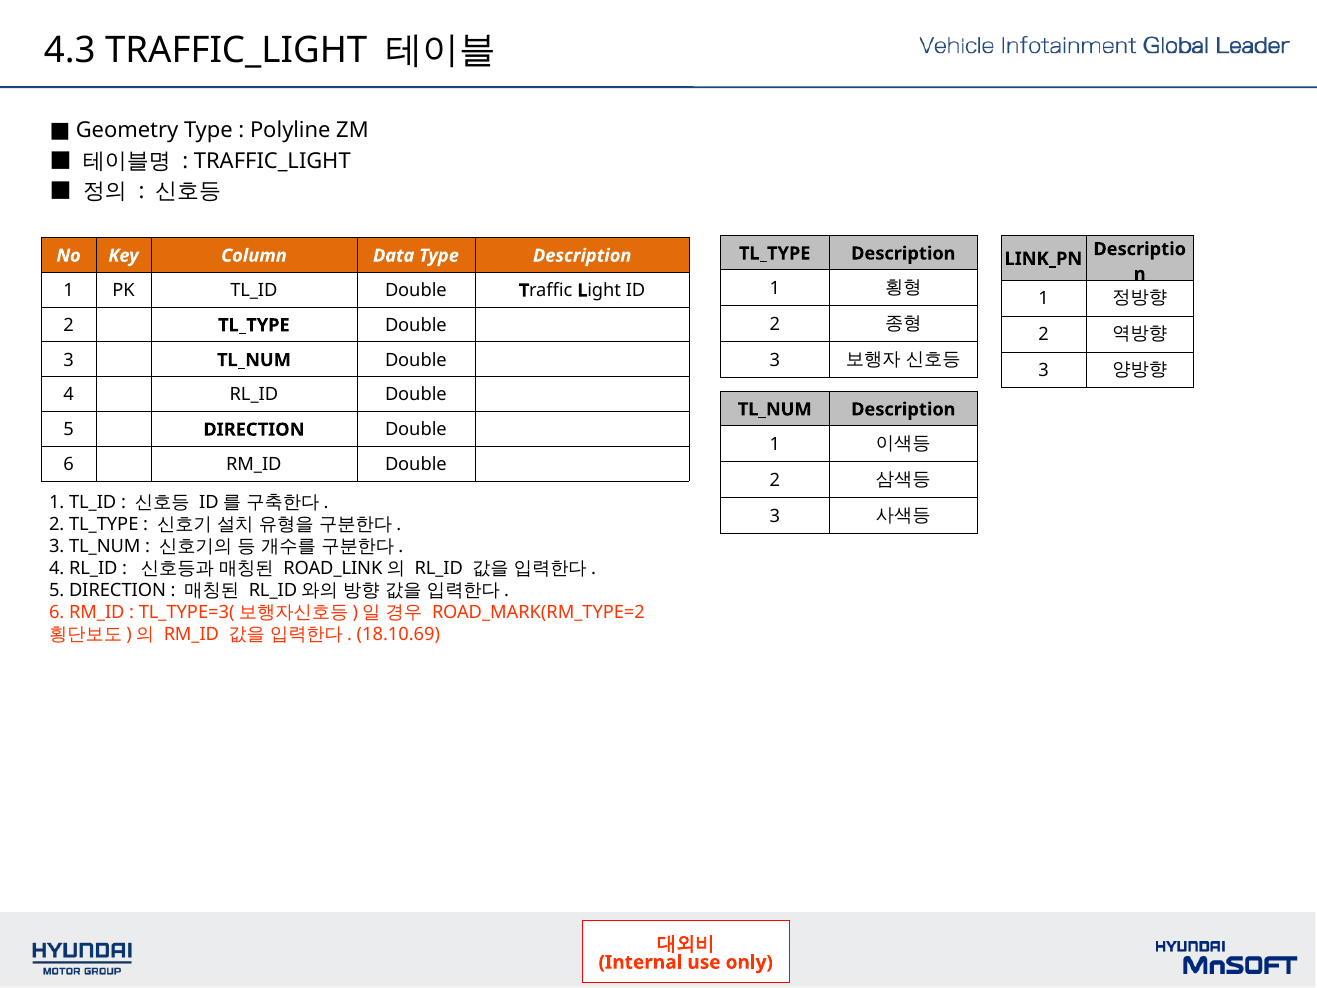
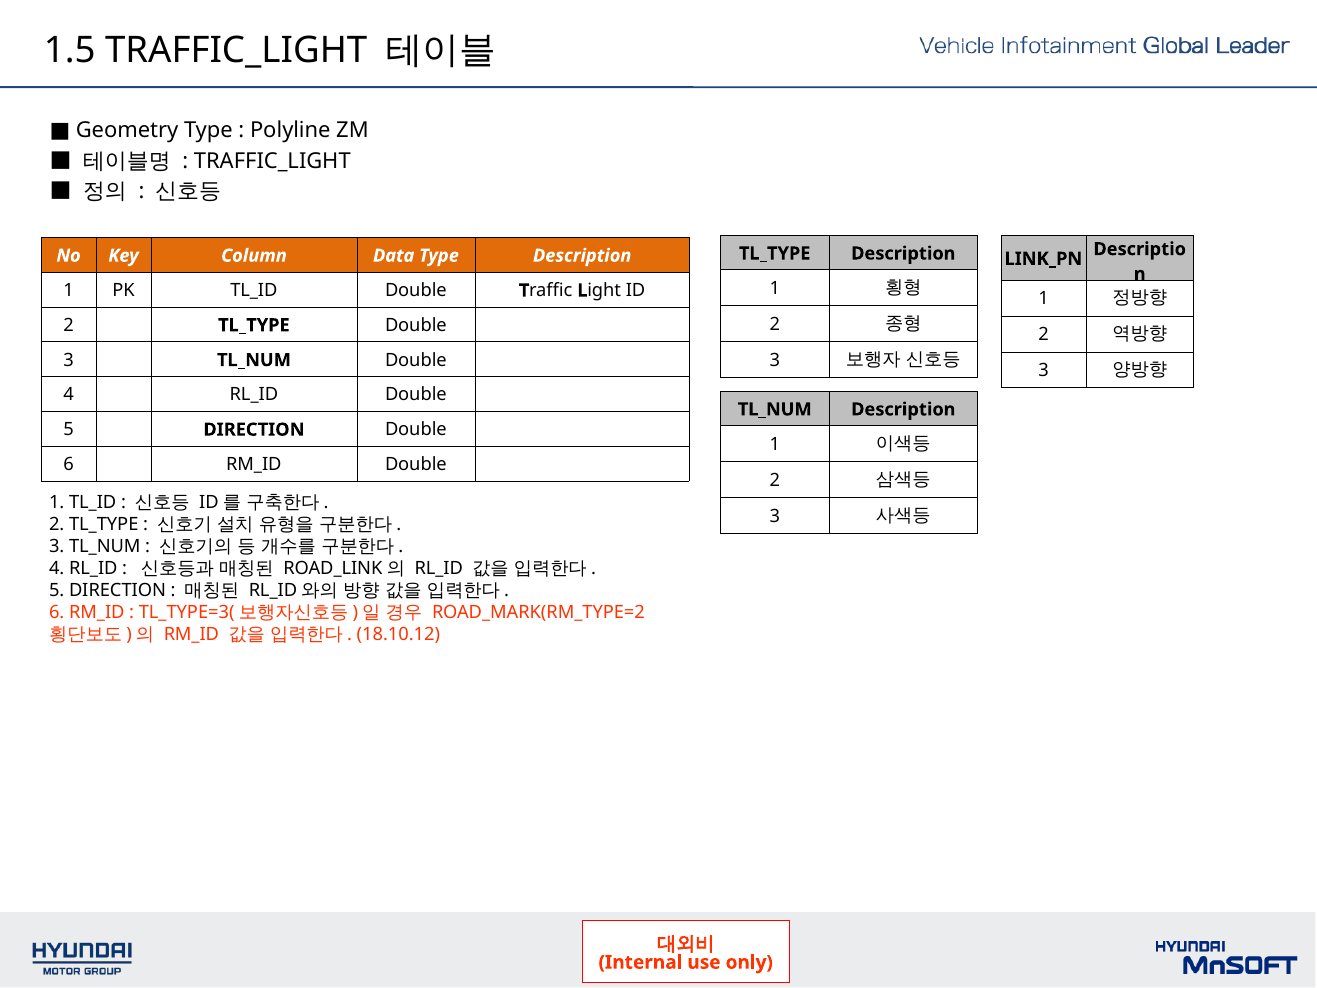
4.3: 4.3 -> 1.5
18.10.69: 18.10.69 -> 18.10.12
